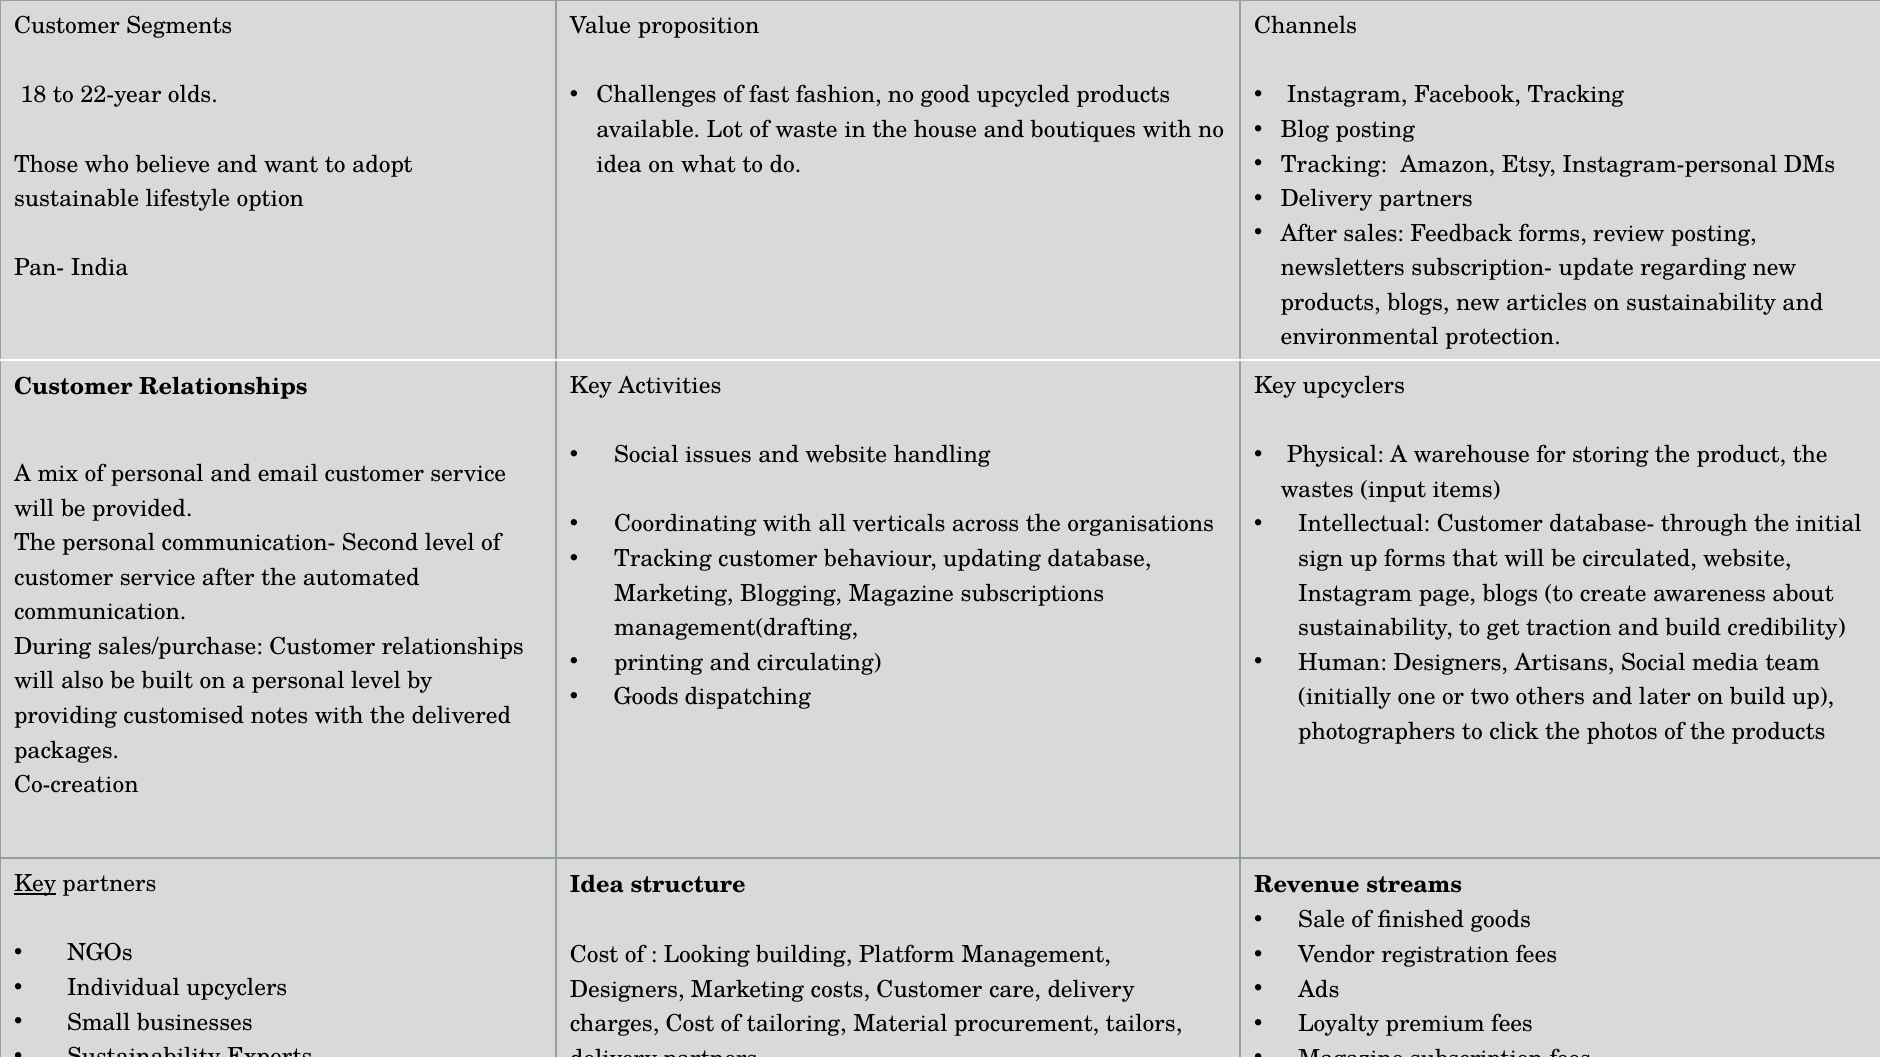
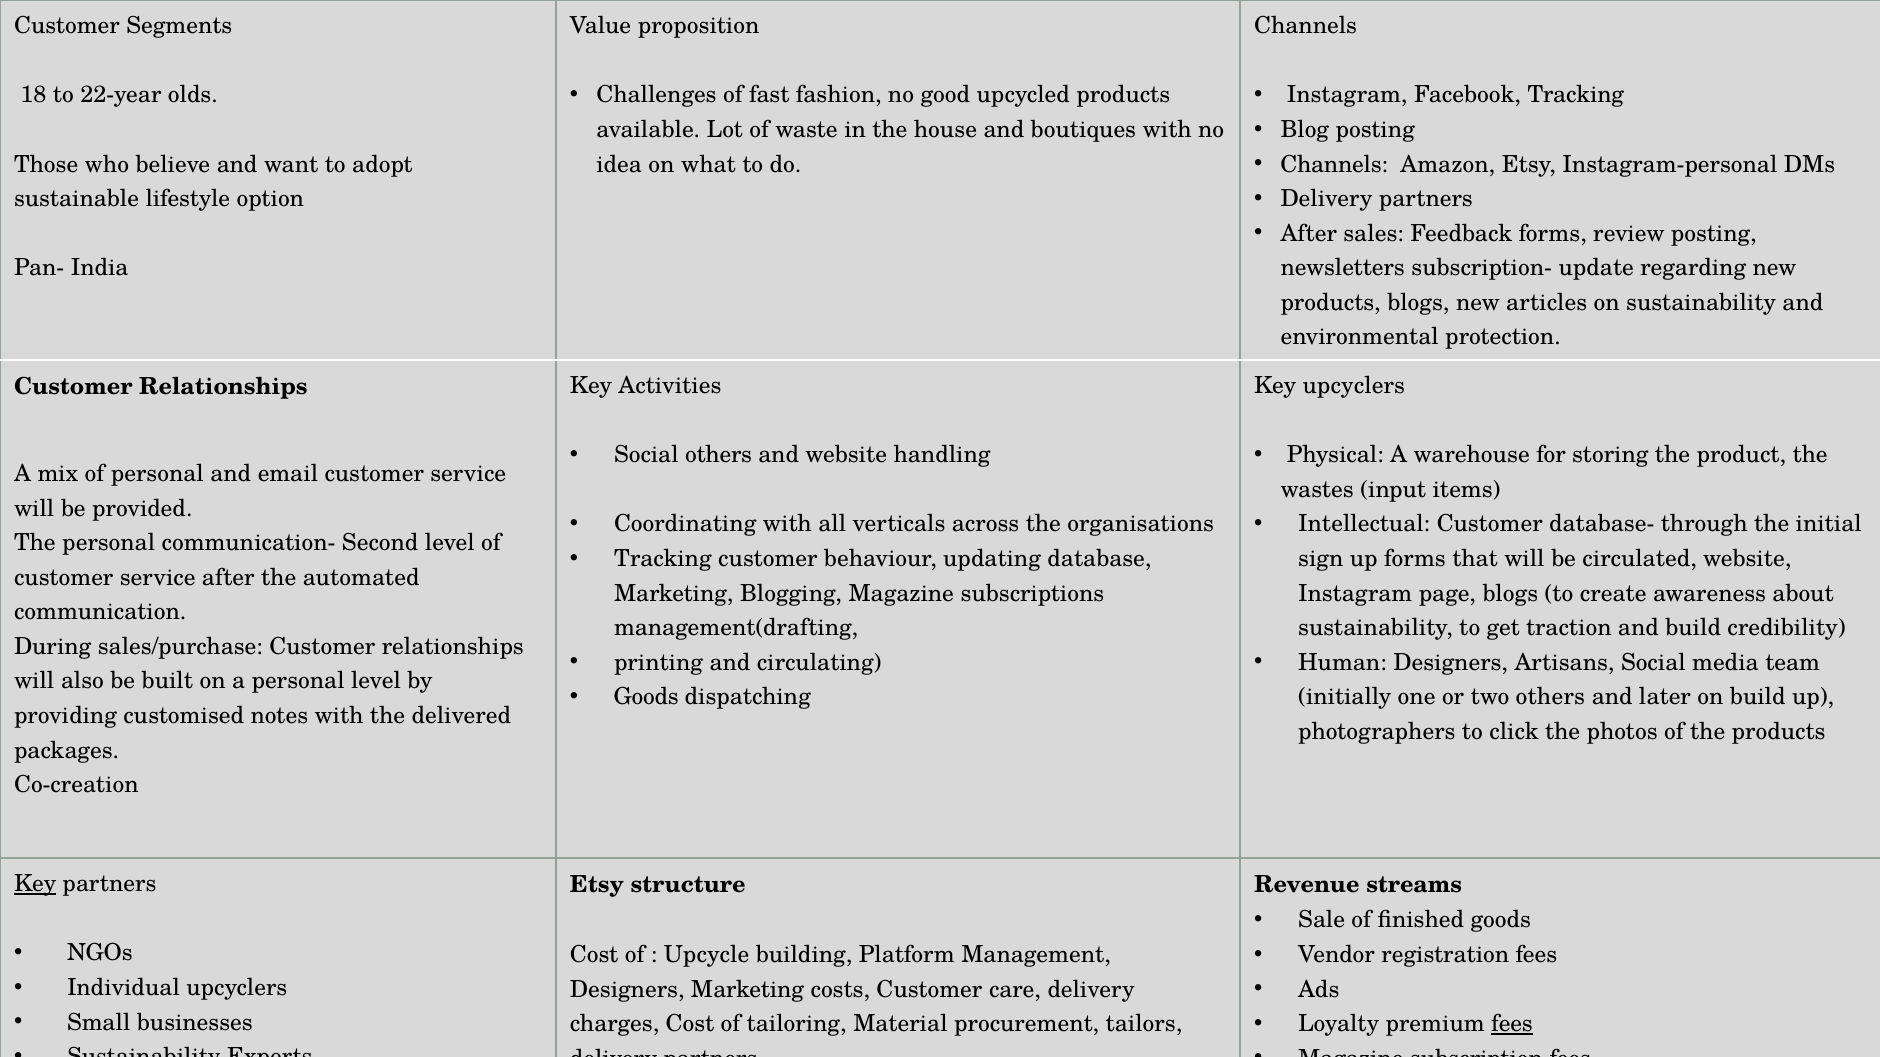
Tracking at (1334, 164): Tracking -> Channels
Social issues: issues -> others
Idea at (597, 885): Idea -> Etsy
Looking: Looking -> Upcycle
fees at (1512, 1024) underline: none -> present
